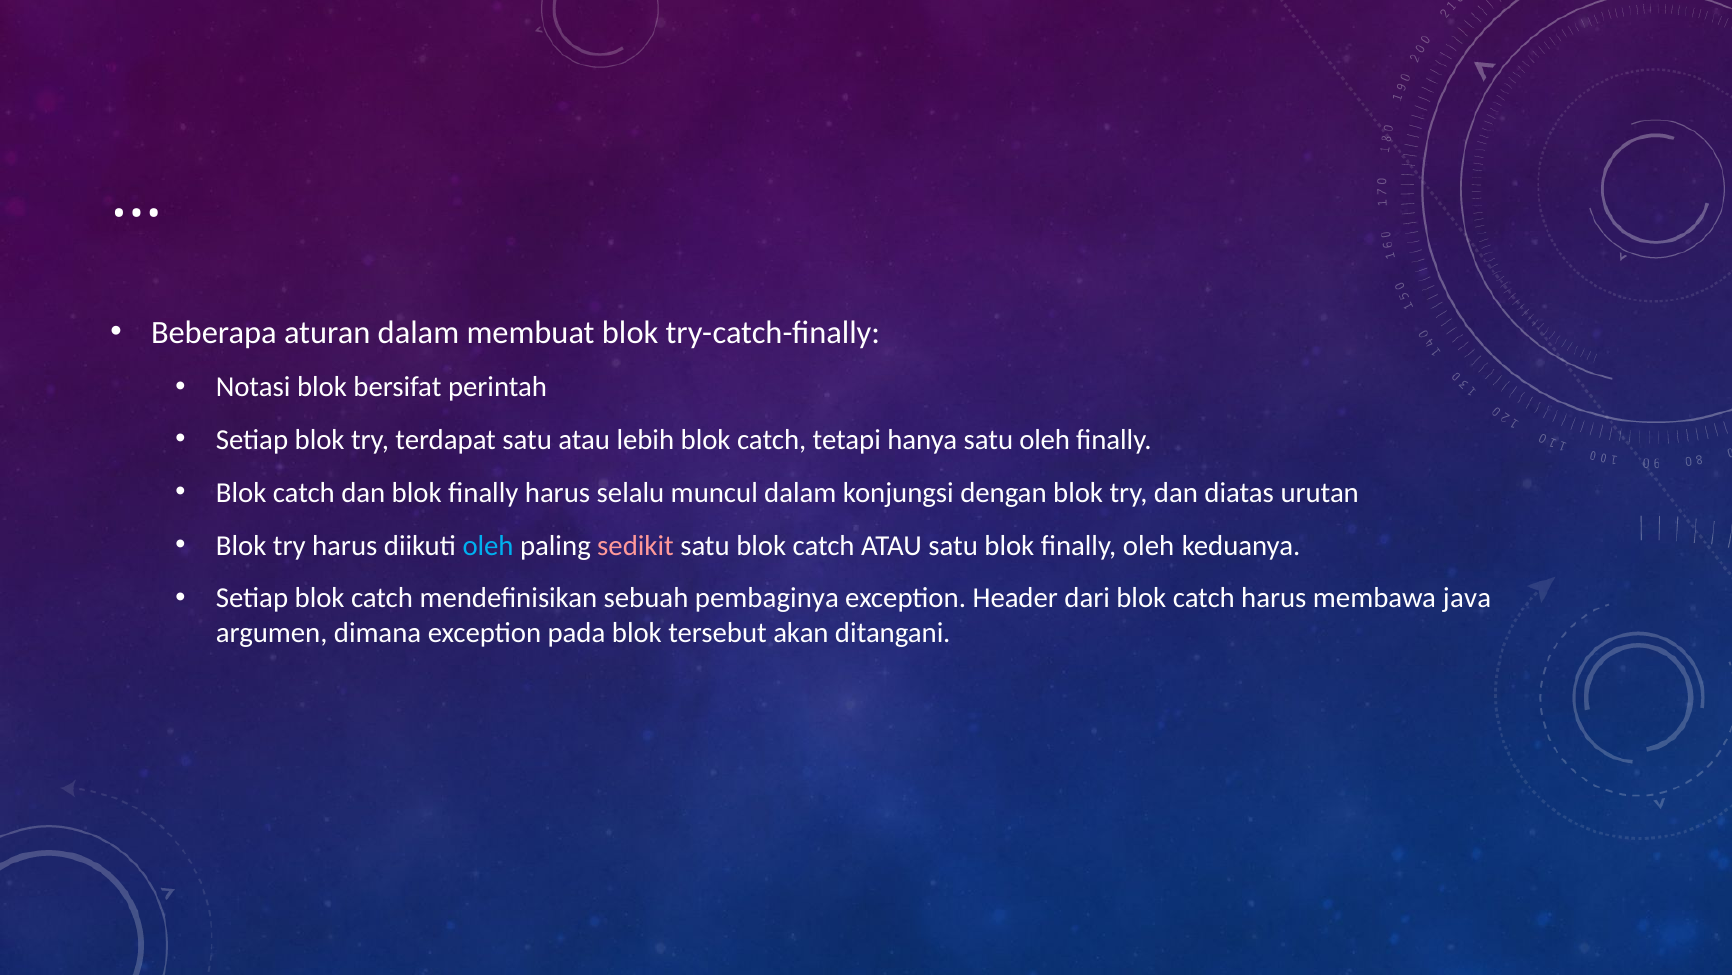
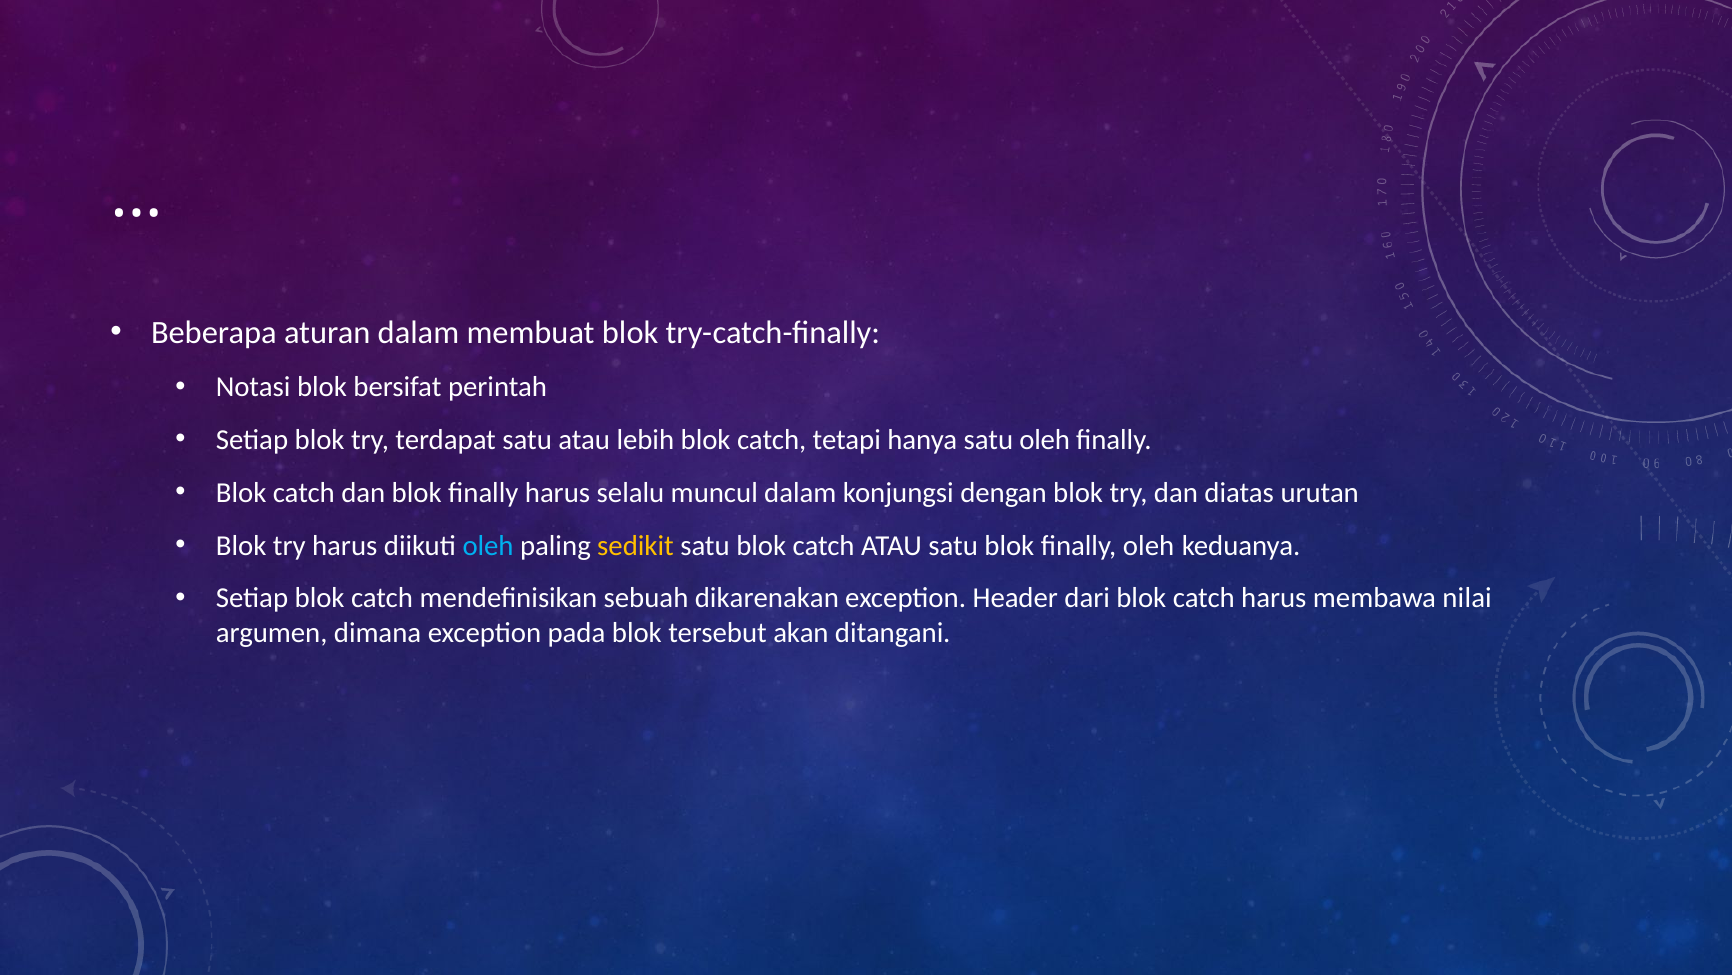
sedikit colour: pink -> yellow
pembaginya: pembaginya -> dikarenakan
java: java -> nilai
